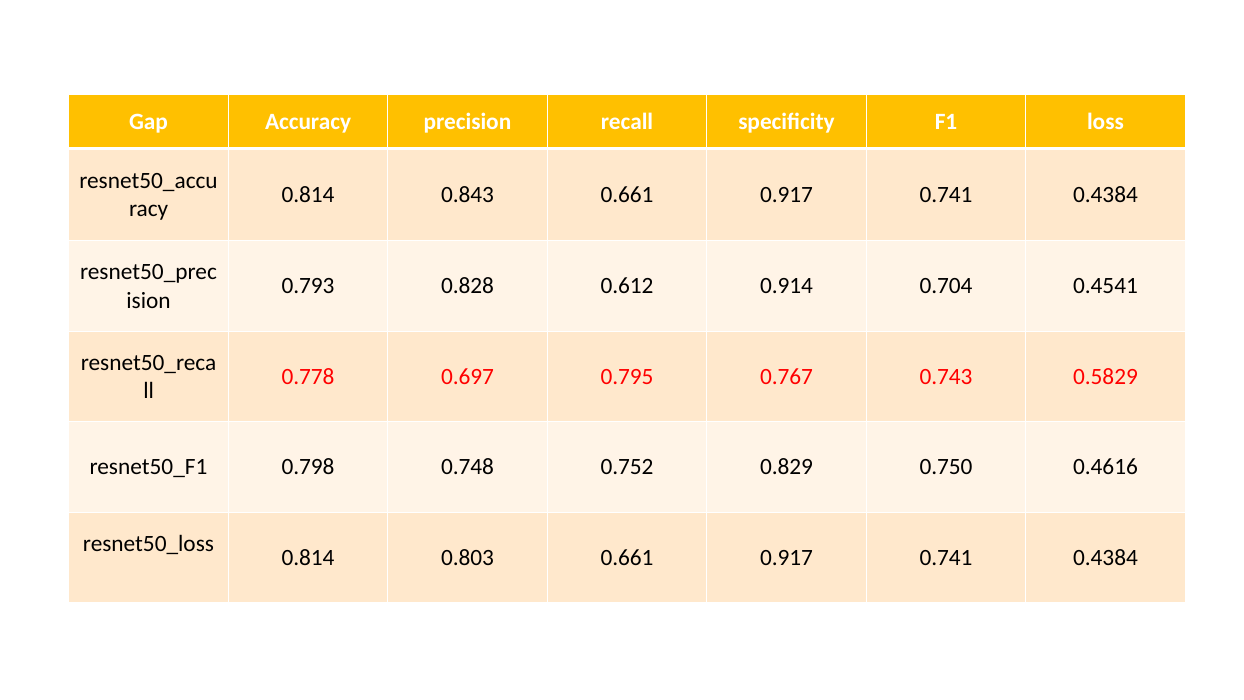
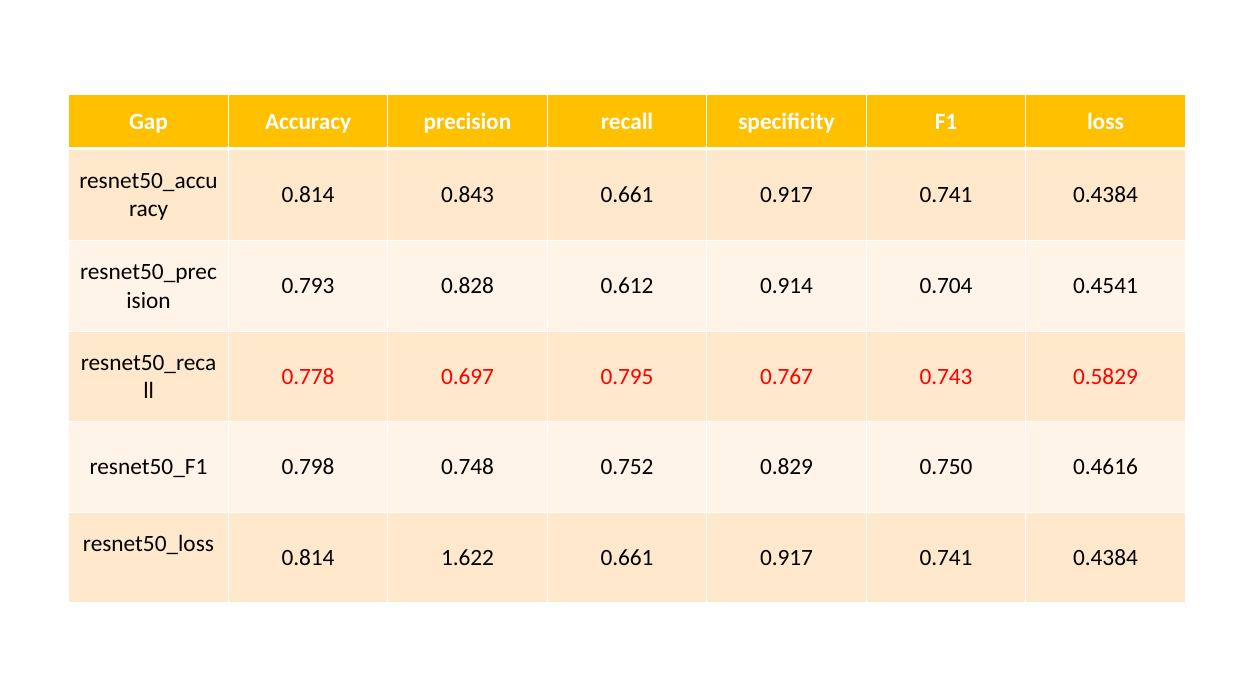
0.803: 0.803 -> 1.622
